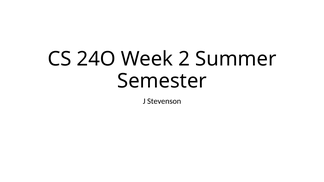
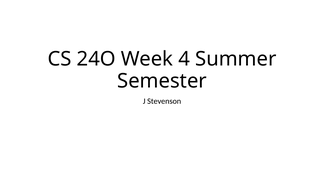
2: 2 -> 4
